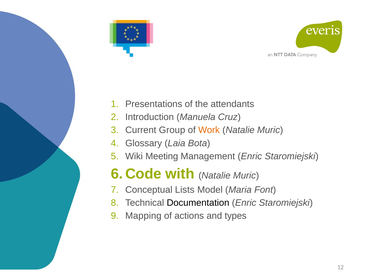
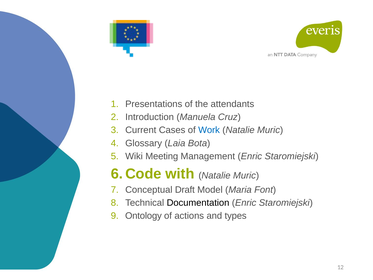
Group: Group -> Cases
Work colour: orange -> blue
Lists: Lists -> Draft
Mapping: Mapping -> Ontology
